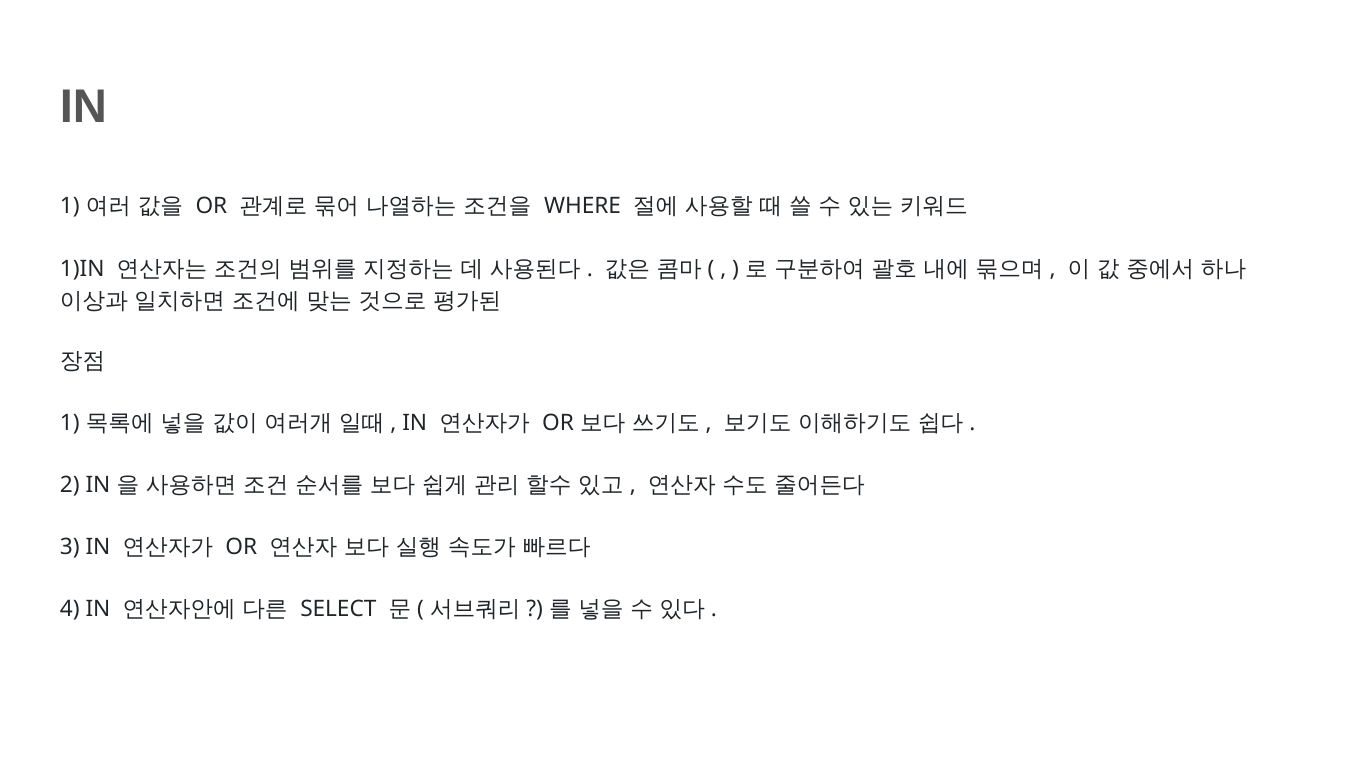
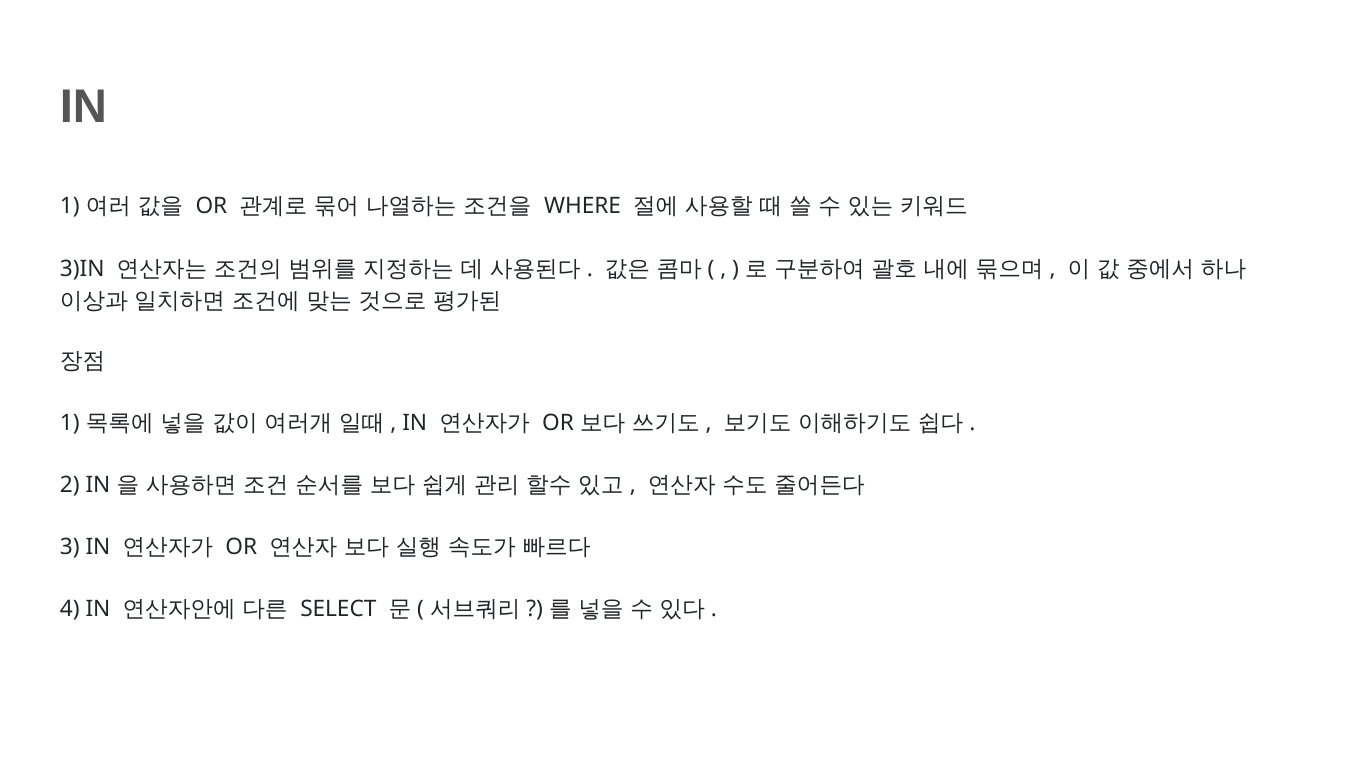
1)IN: 1)IN -> 3)IN
